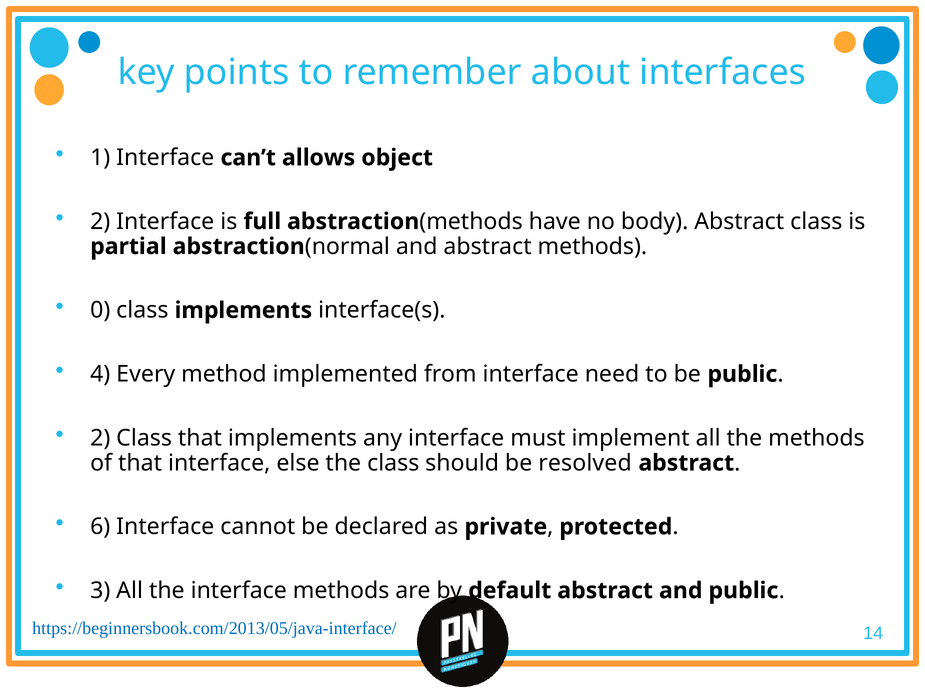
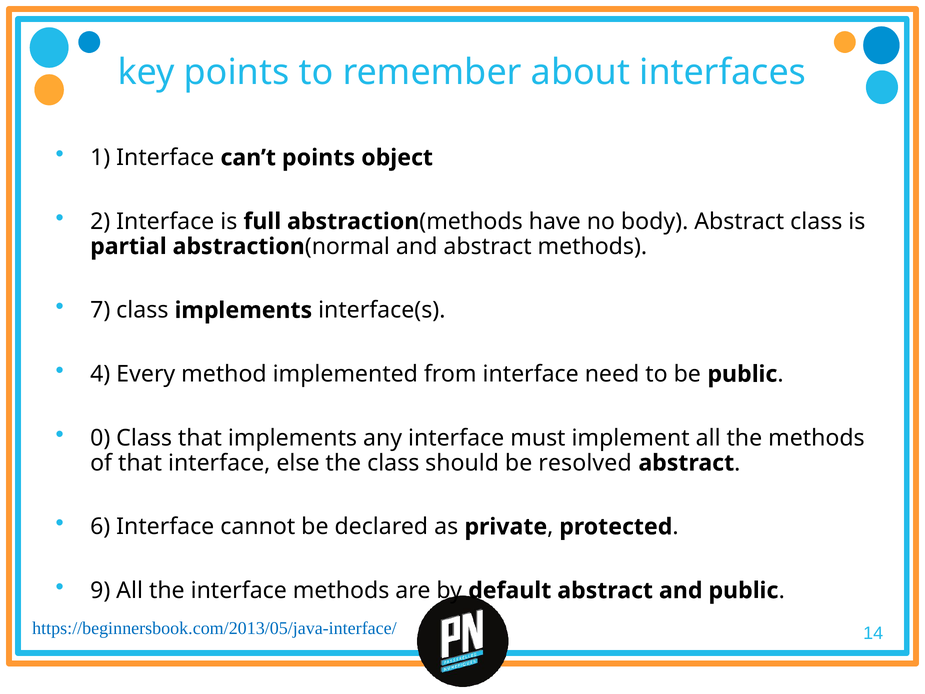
can’t allows: allows -> points
0: 0 -> 7
2 at (100, 438): 2 -> 0
3: 3 -> 9
